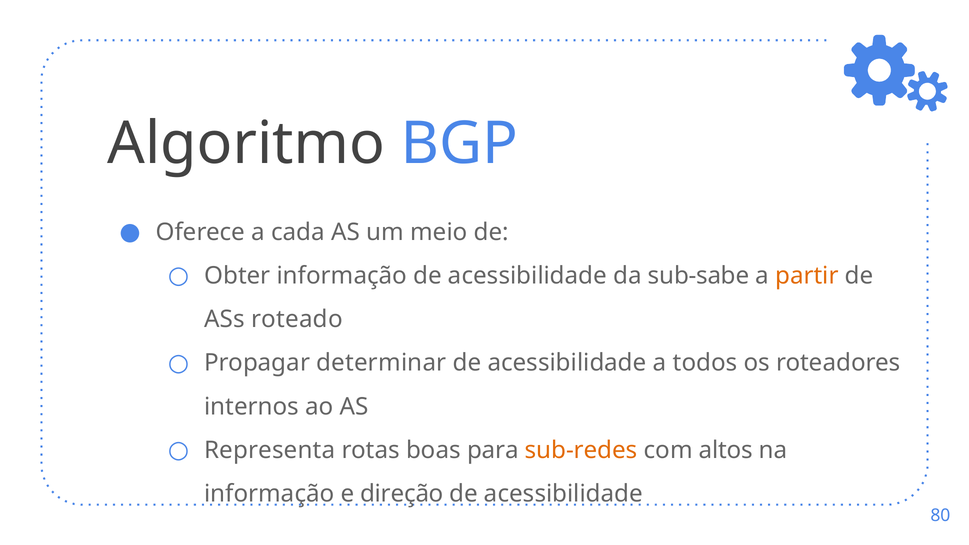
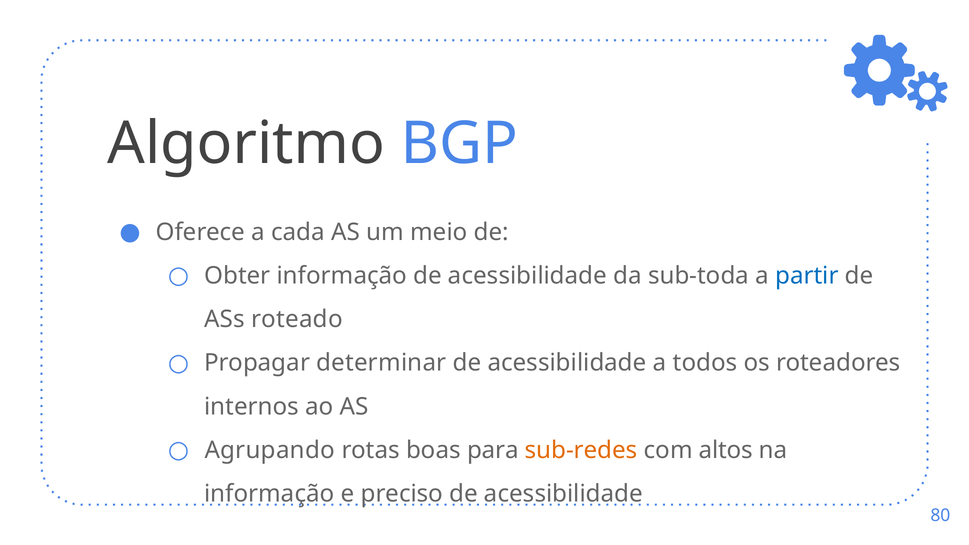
sub-sabe: sub-sabe -> sub-toda
partir colour: orange -> blue
Representa: Representa -> Agrupando
direção: direção -> preciso
